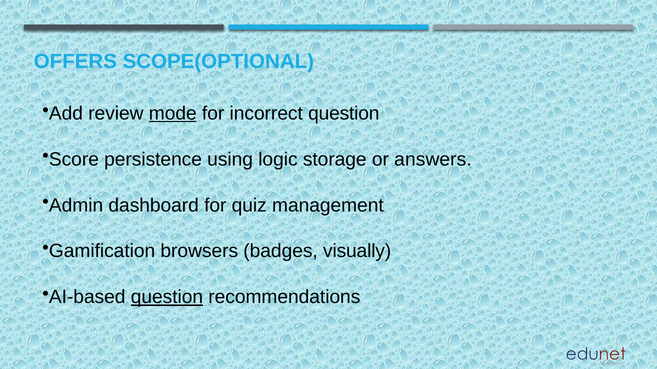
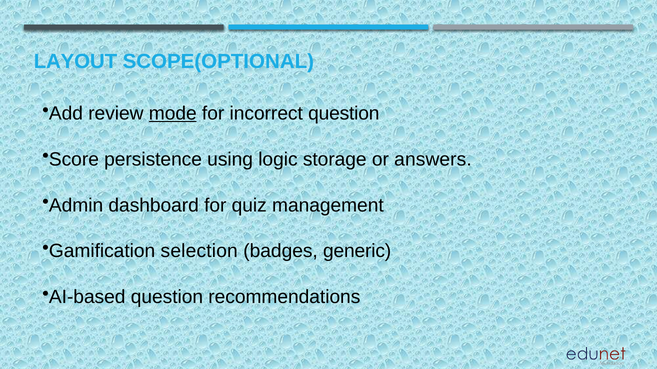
OFFERS: OFFERS -> LAYOUT
browsers: browsers -> selection
visually: visually -> generic
question at (167, 298) underline: present -> none
